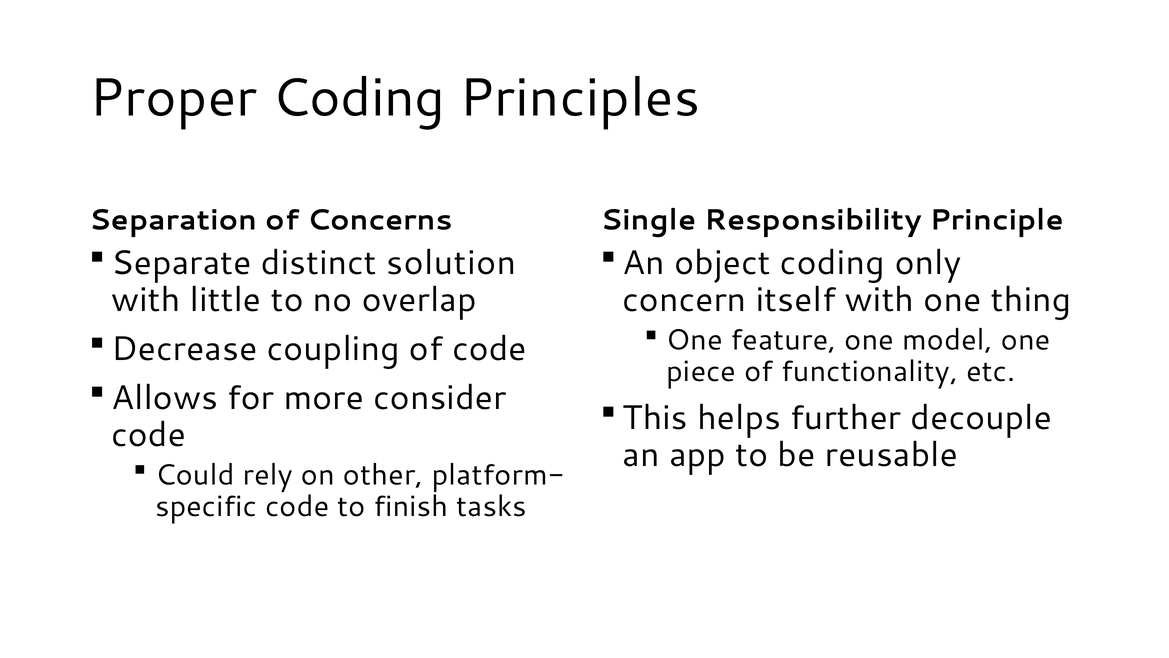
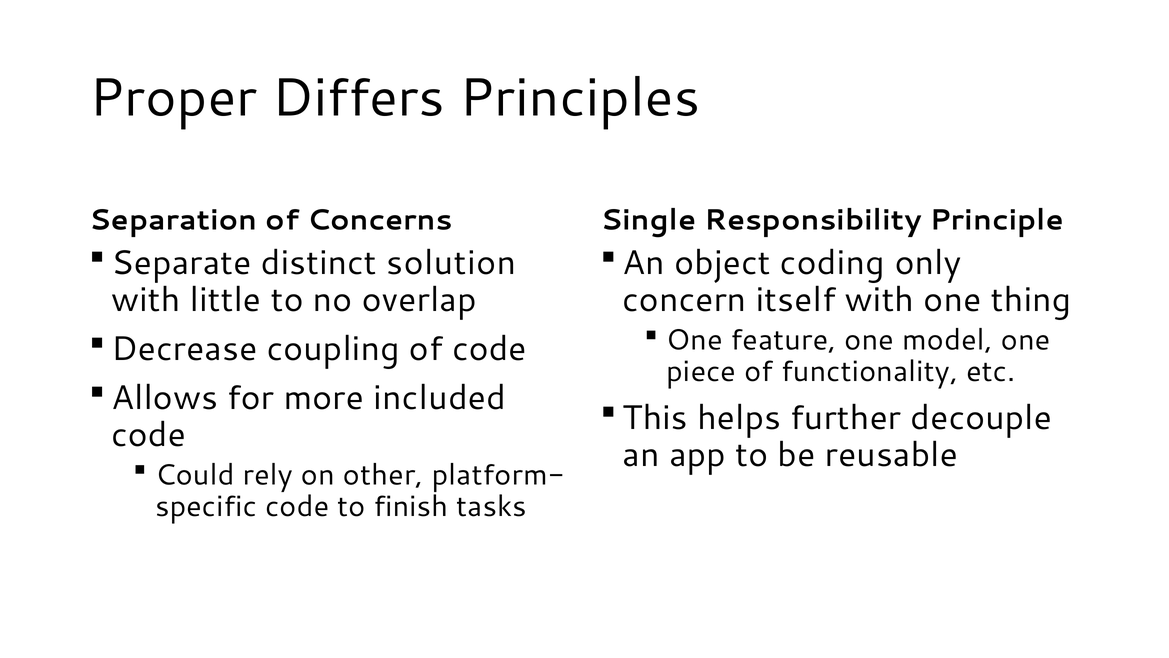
Proper Coding: Coding -> Differs
consider: consider -> included
